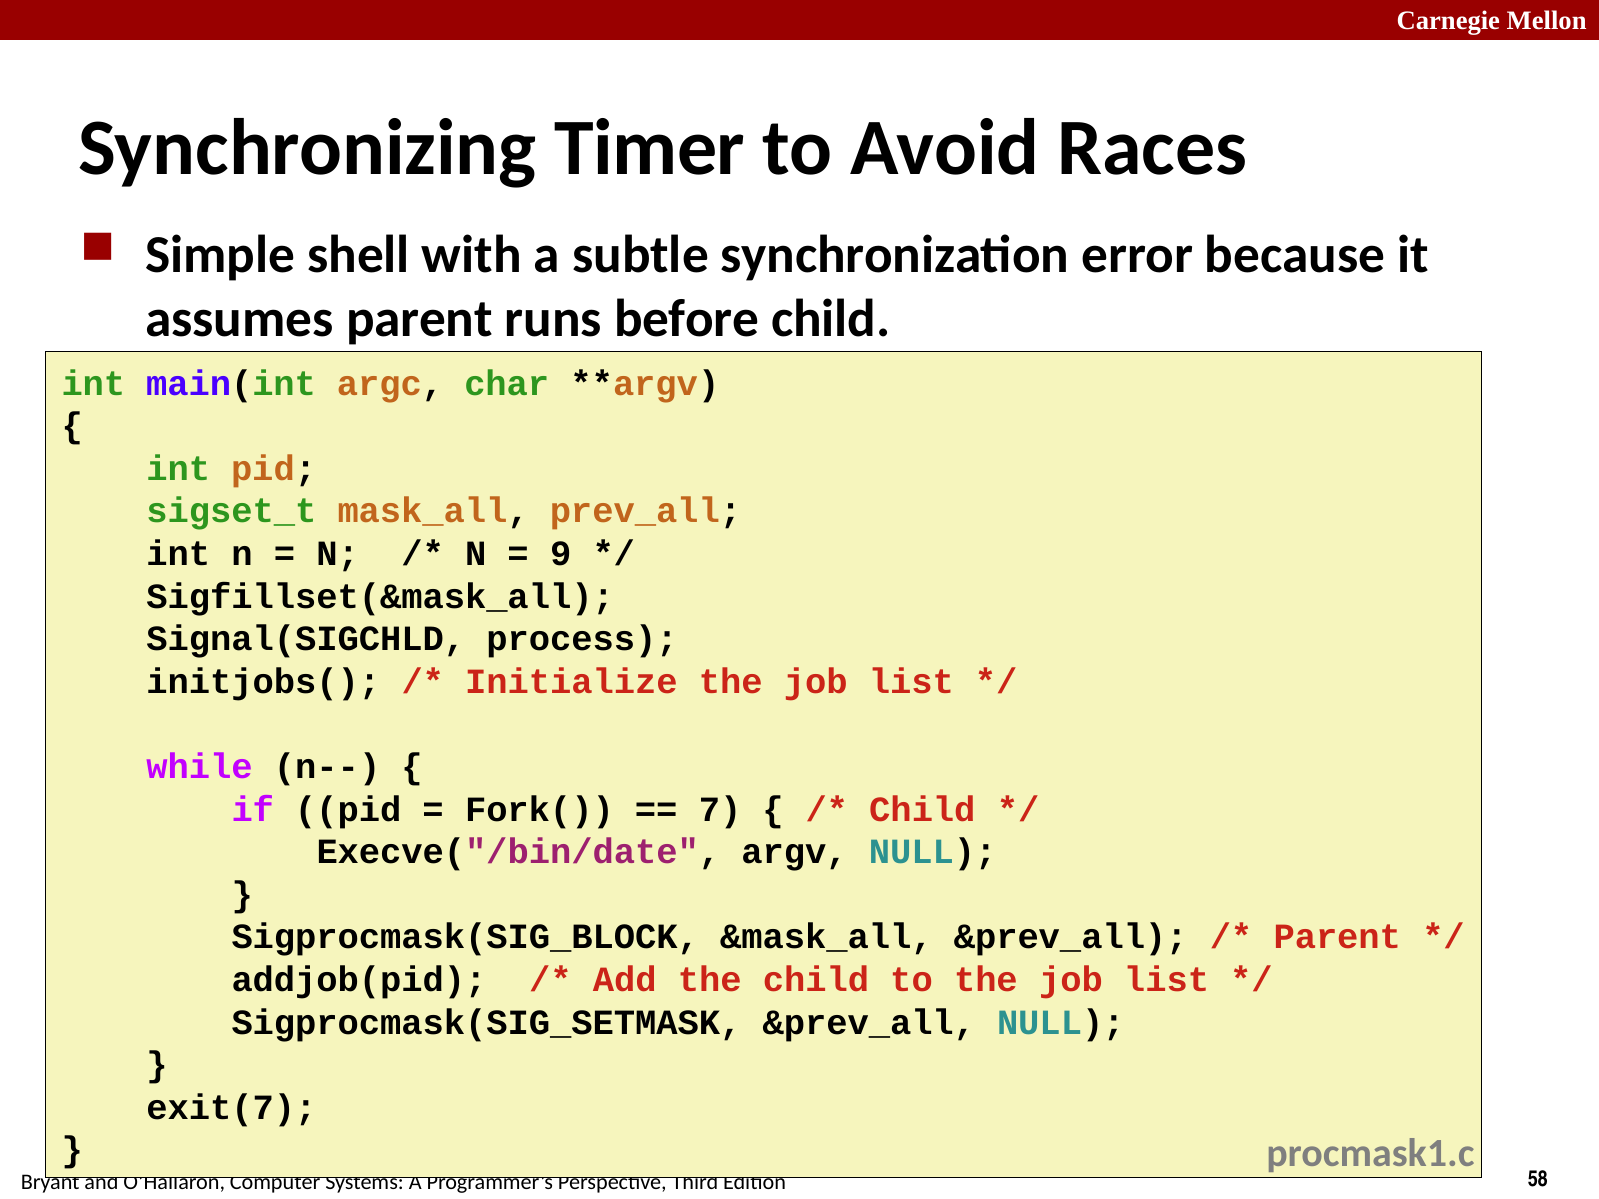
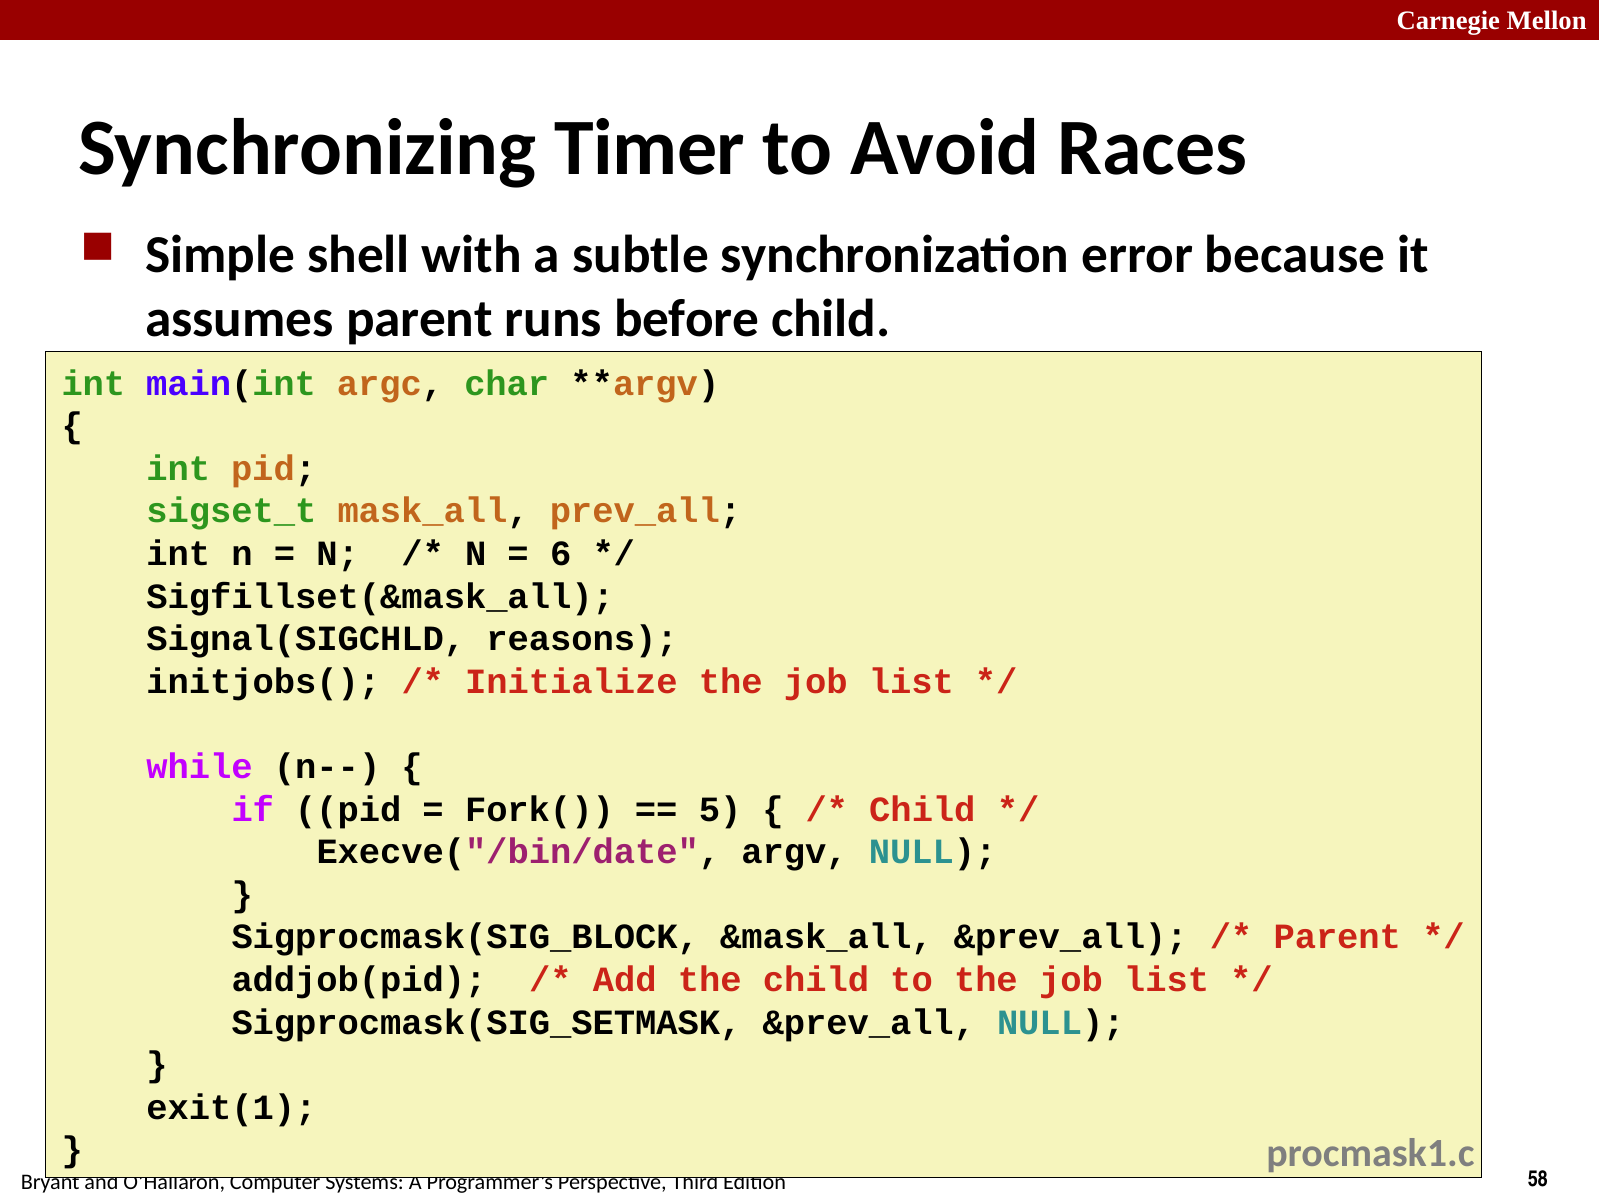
9: 9 -> 6
process: process -> reasons
7: 7 -> 5
exit(7: exit(7 -> exit(1
